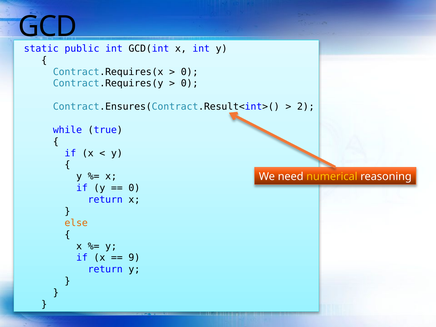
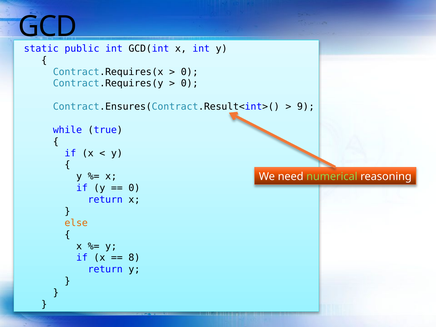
2: 2 -> 9
numerical colour: yellow -> light green
9: 9 -> 8
